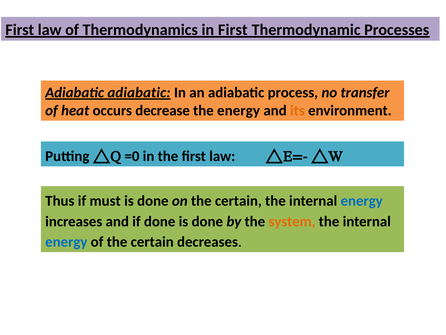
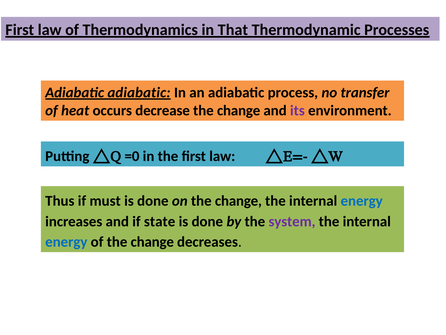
in First: First -> That
energy at (239, 110): energy -> change
its colour: orange -> purple
on the certain: certain -> change
if done: done -> state
system colour: orange -> purple
of the certain: certain -> change
